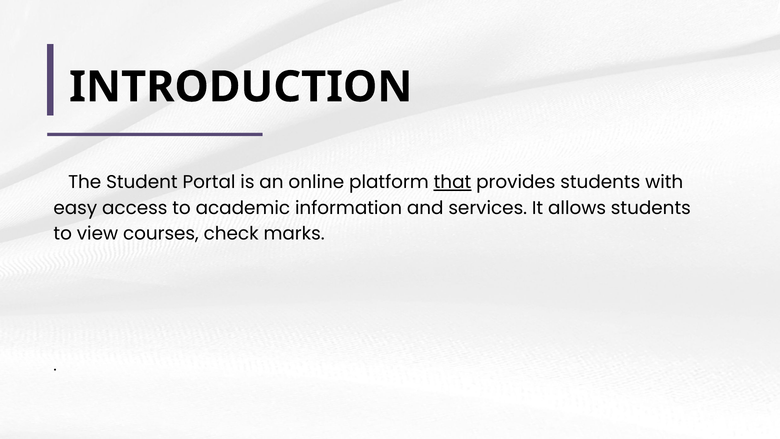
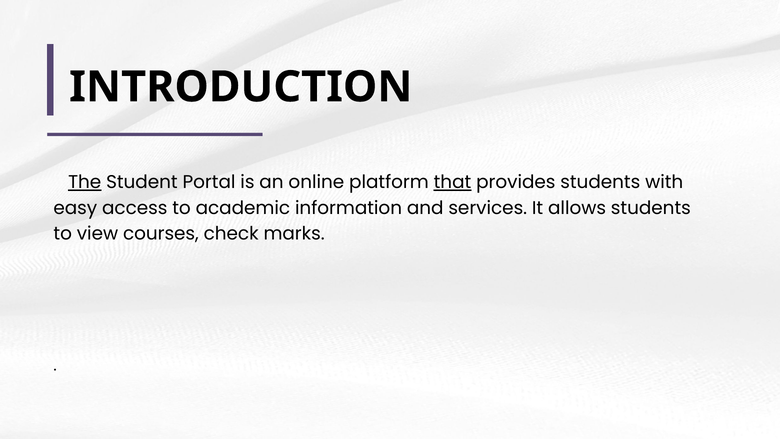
The underline: none -> present
